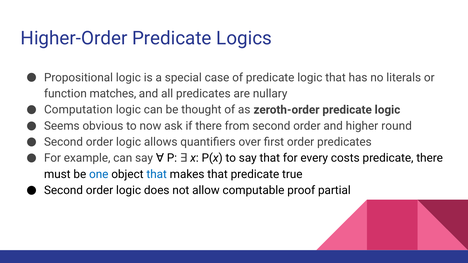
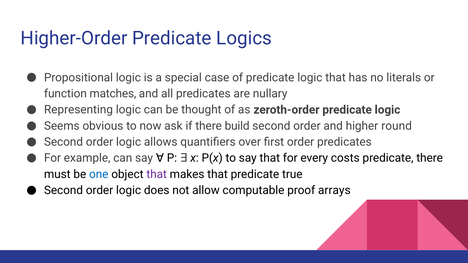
Computation: Computation -> Representing
from: from -> build
that at (157, 174) colour: blue -> purple
partial: partial -> arrays
